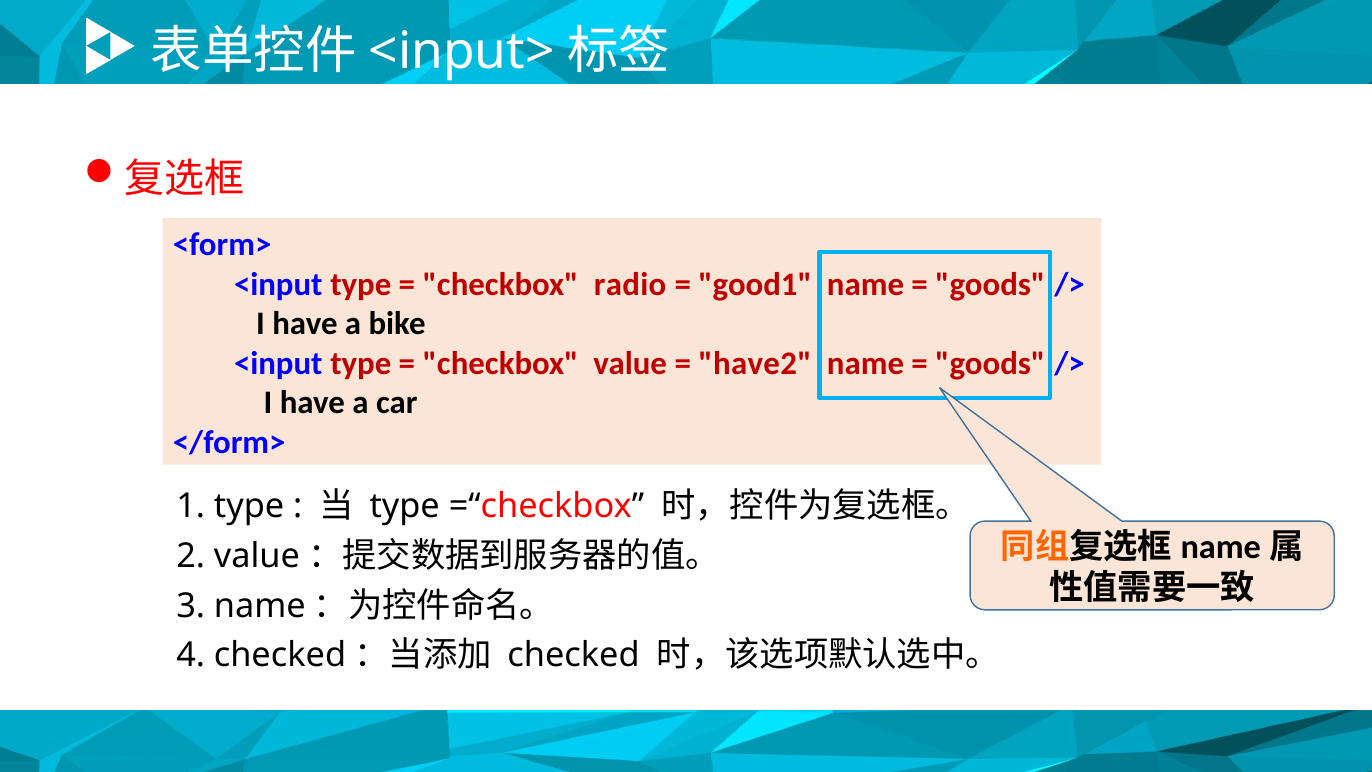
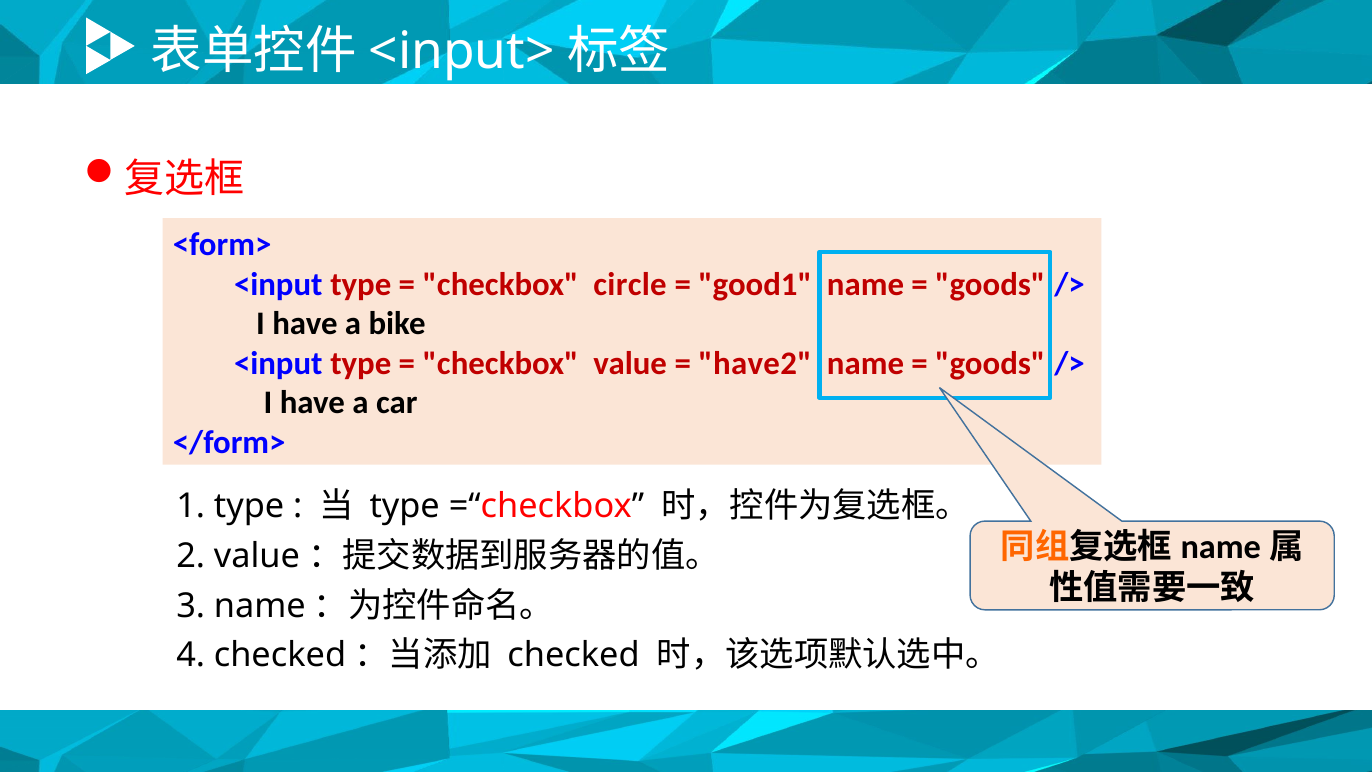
radio: radio -> circle
